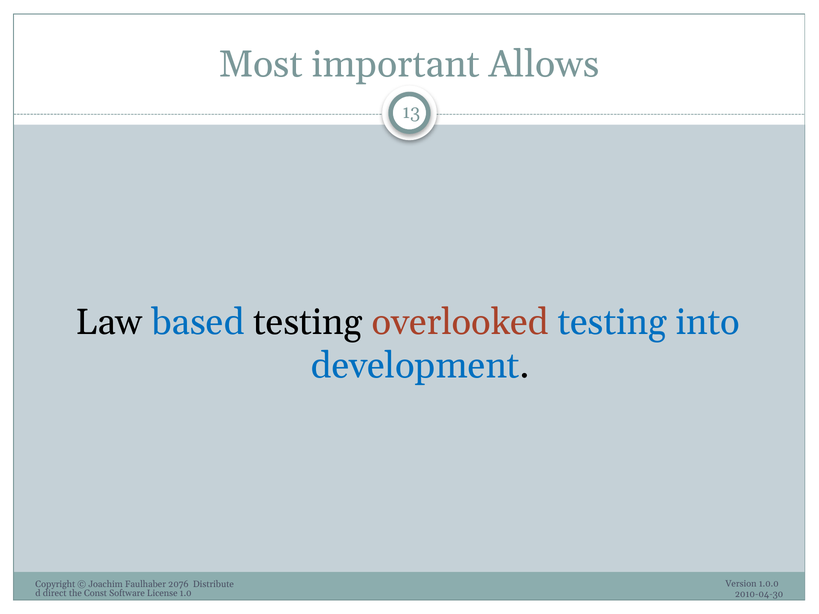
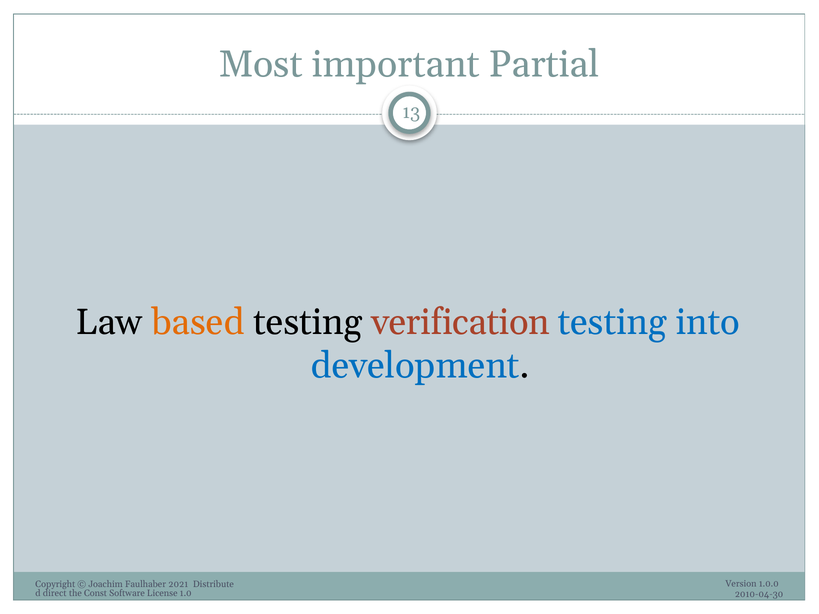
Allows: Allows -> Partial
based colour: blue -> orange
overlooked: overlooked -> verification
2076: 2076 -> 2021
